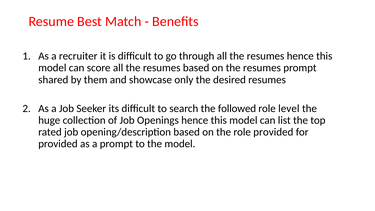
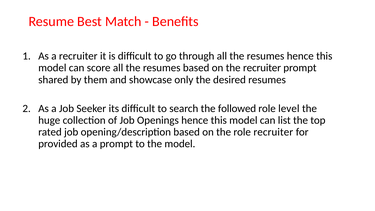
on the resumes: resumes -> recruiter
role provided: provided -> recruiter
